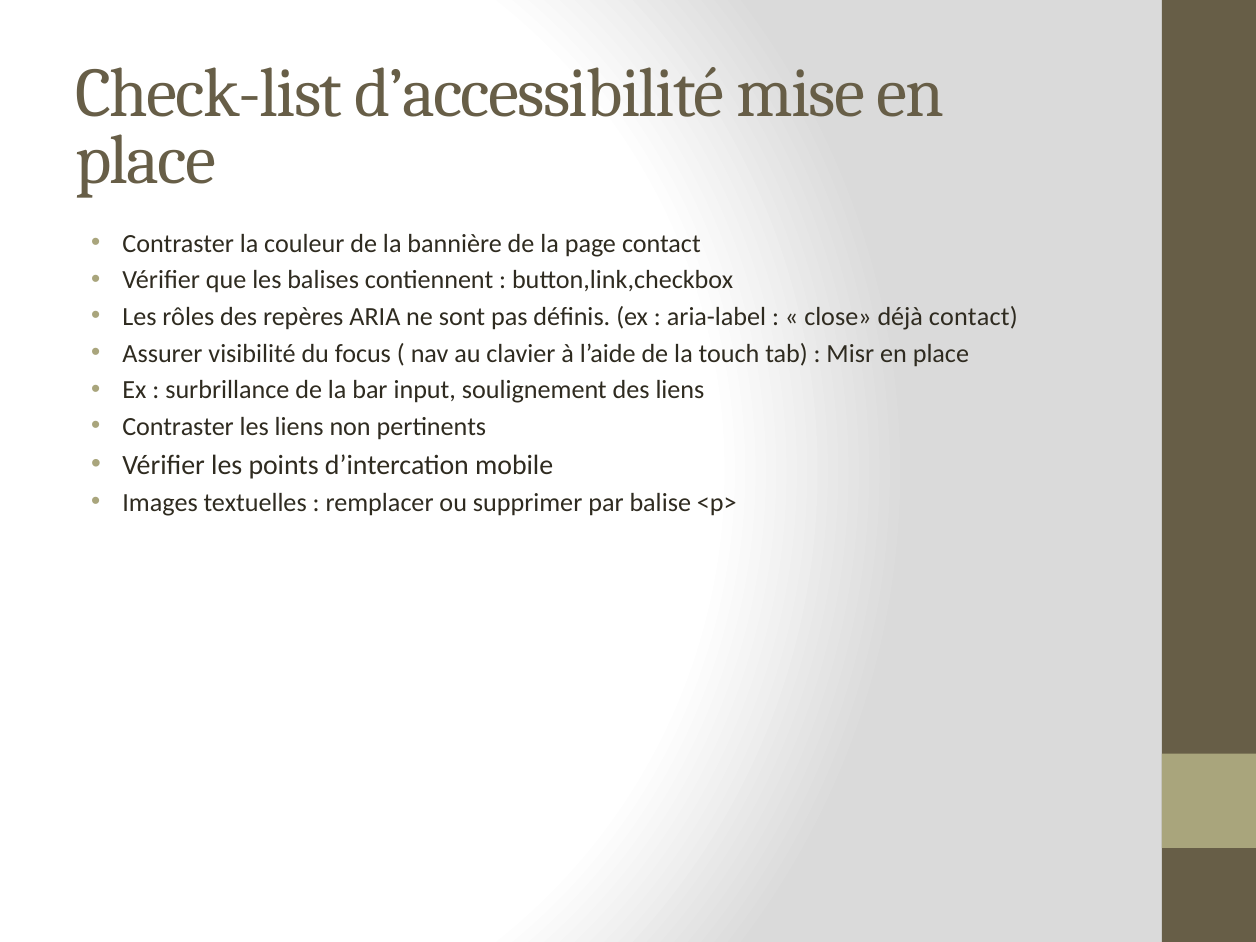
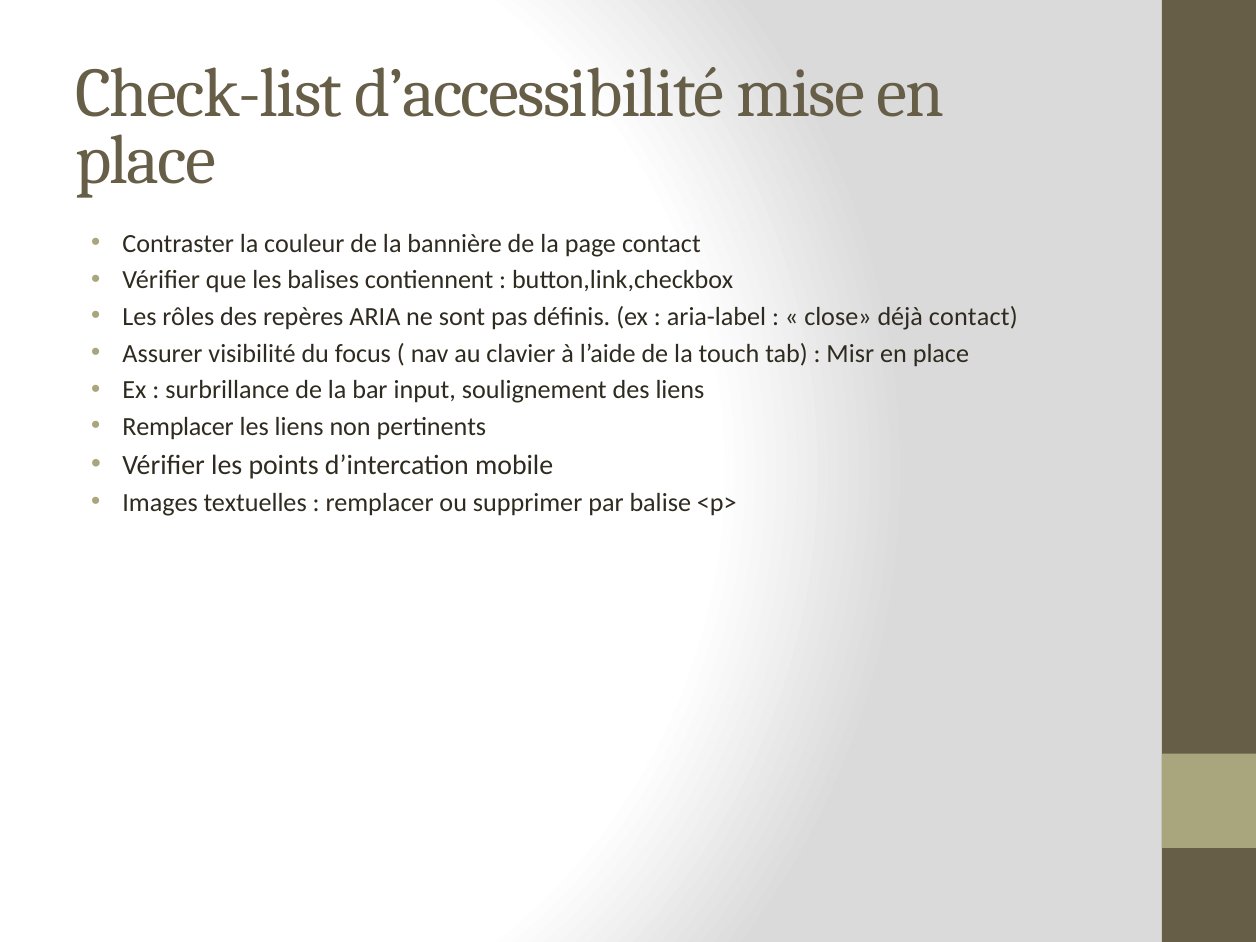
Contraster at (178, 427): Contraster -> Remplacer
